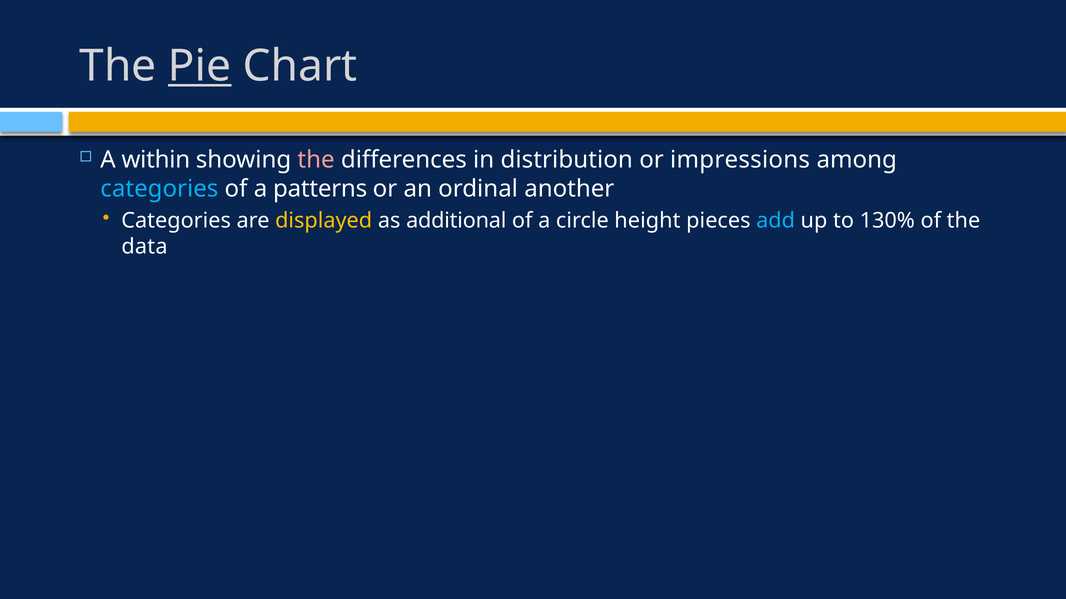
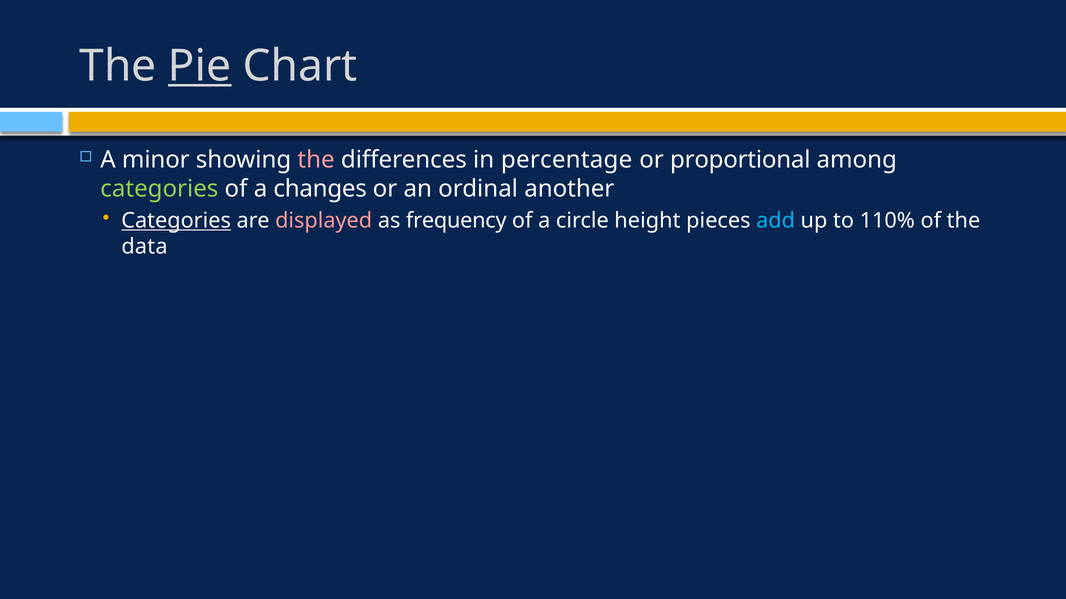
within: within -> minor
distribution: distribution -> percentage
impressions: impressions -> proportional
categories at (159, 189) colour: light blue -> light green
patterns: patterns -> changes
Categories at (176, 221) underline: none -> present
displayed colour: yellow -> pink
additional: additional -> frequency
130%: 130% -> 110%
